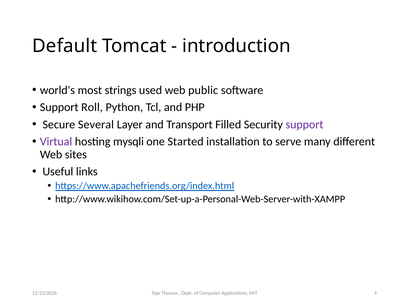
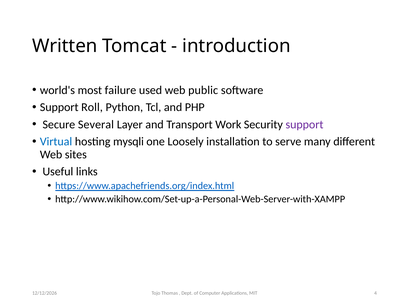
Default: Default -> Written
strings: strings -> failure
Filled: Filled -> Work
Virtual colour: purple -> blue
Started: Started -> Loosely
